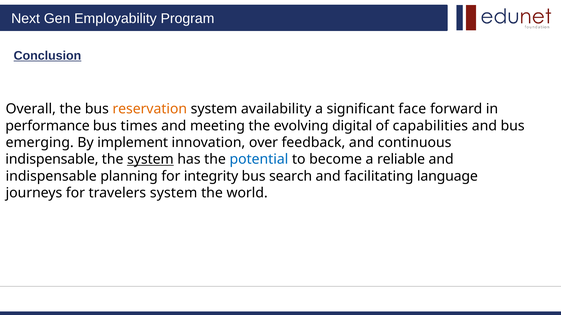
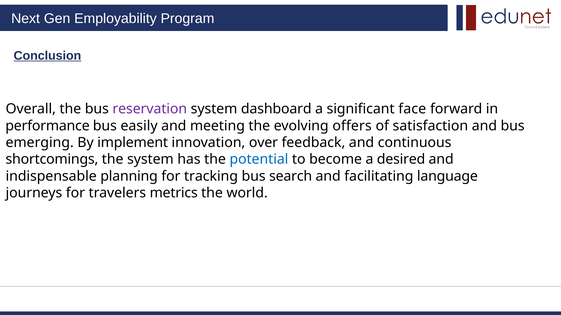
reservation colour: orange -> purple
availability: availability -> dashboard
times: times -> easily
digital: digital -> offers
capabilities: capabilities -> satisfaction
indispensable at (52, 160): indispensable -> shortcomings
system at (150, 160) underline: present -> none
reliable: reliable -> desired
integrity: integrity -> tracking
travelers system: system -> metrics
